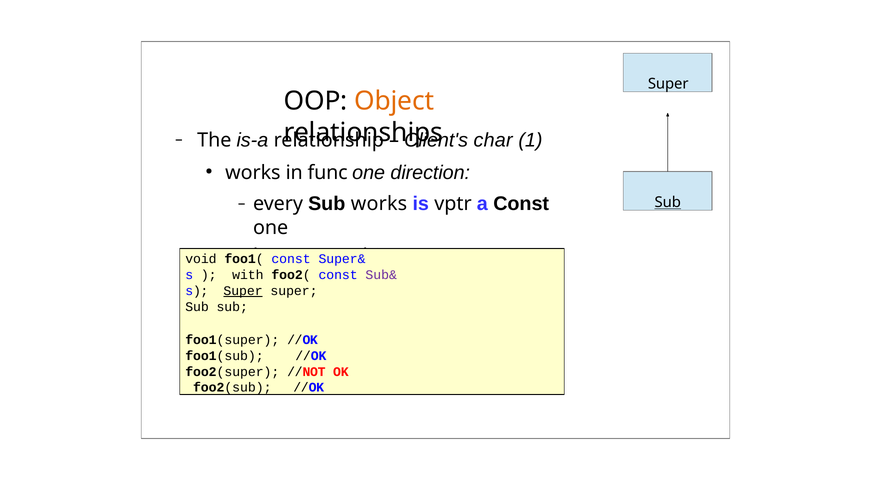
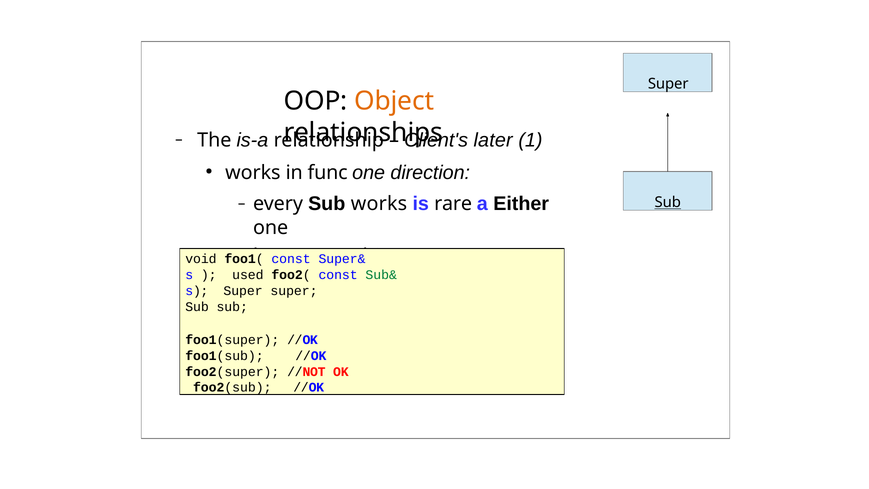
char: char -> later
vptr: vptr -> rare
a Const: Const -> Either
with: with -> used
Sub& colour: purple -> green
Super at (243, 291) underline: present -> none
